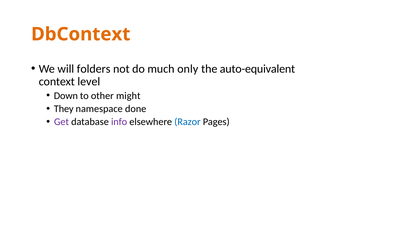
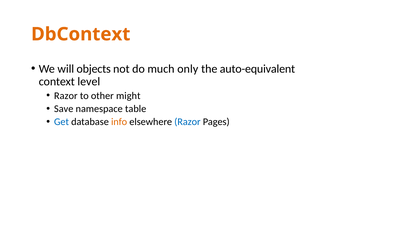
folders: folders -> objects
Down at (66, 96): Down -> Razor
They: They -> Save
done: done -> table
Get colour: purple -> blue
info colour: purple -> orange
